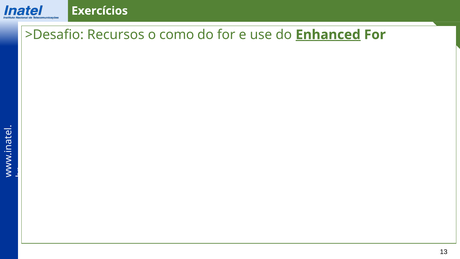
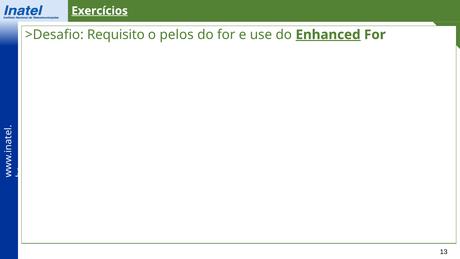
Exercícios underline: none -> present
Recursos: Recursos -> Requisito
como: como -> pelos
